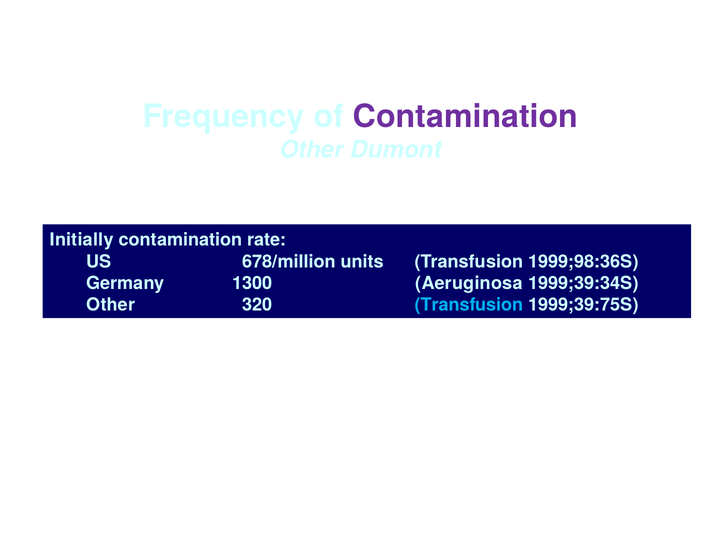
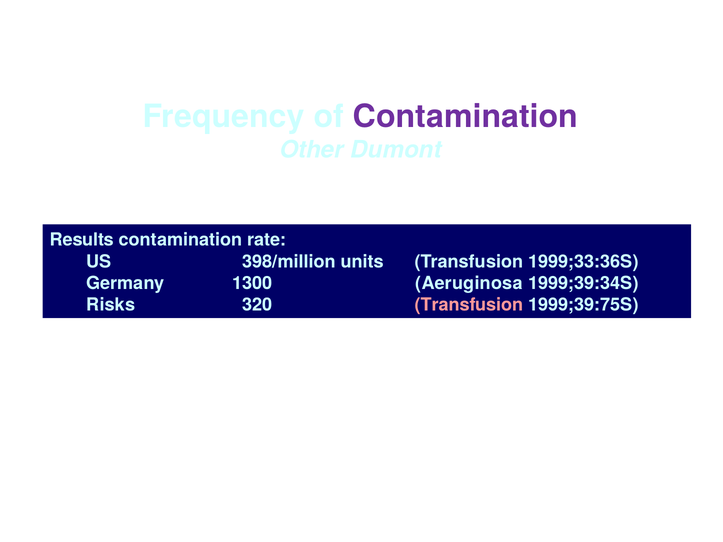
Initially: Initially -> Results
678/million: 678/million -> 398/million
1999;98:36S: 1999;98:36S -> 1999;33:36S
Other at (111, 305): Other -> Risks
Transfusion at (469, 305) colour: light blue -> pink
